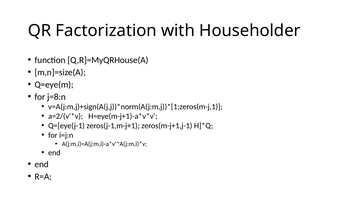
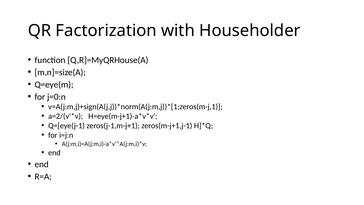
j=8:n: j=8:n -> j=0:n
